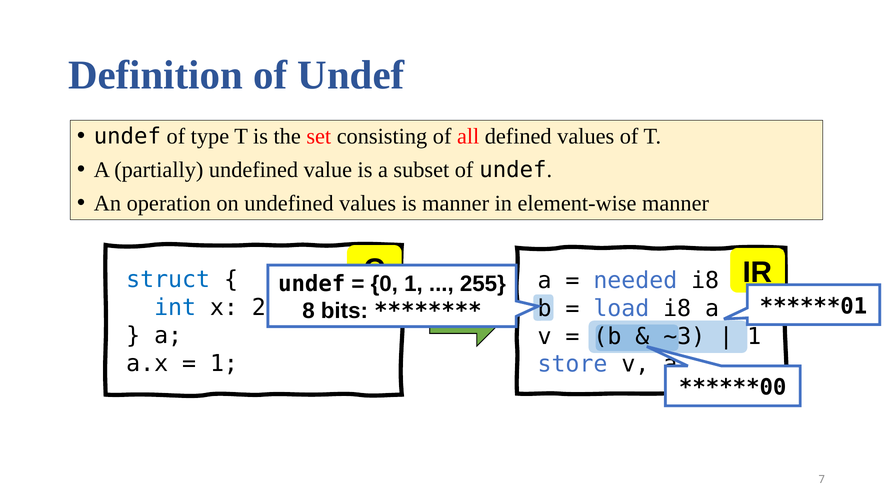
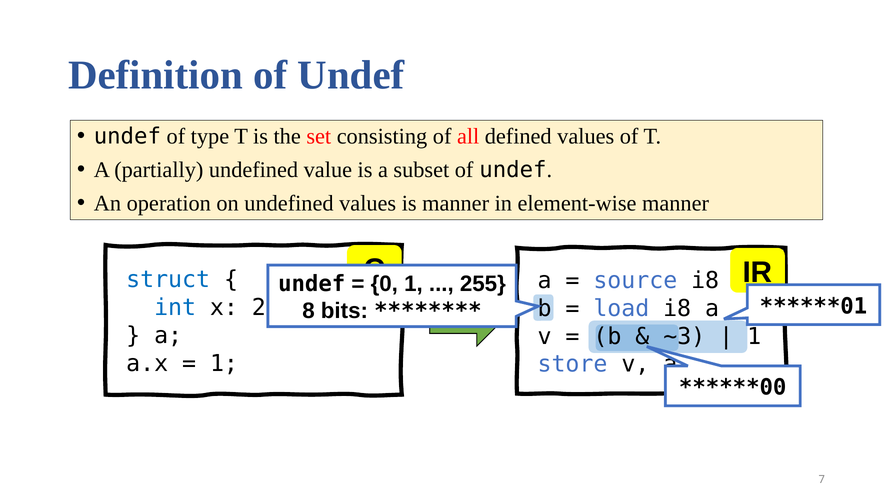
needed: needed -> source
